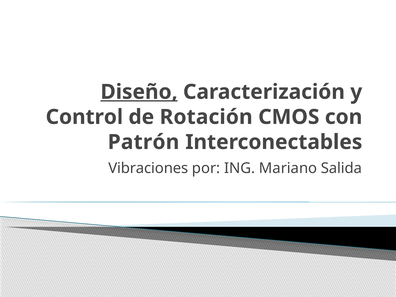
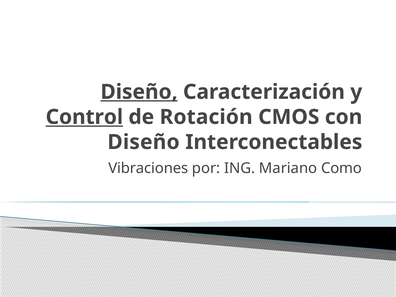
Control underline: none -> present
Patrón at (144, 142): Patrón -> Diseño
Salida: Salida -> Como
